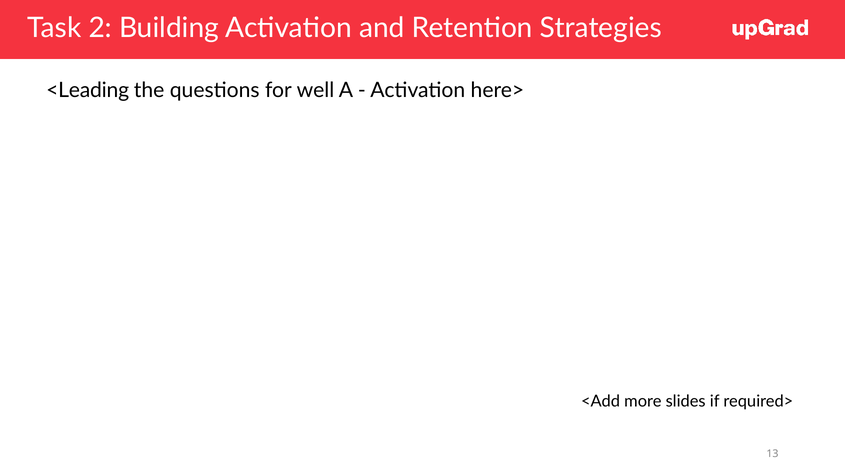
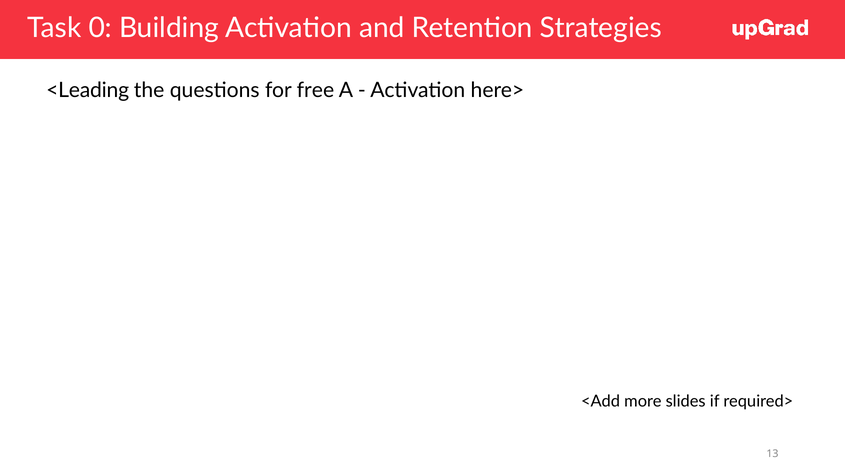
2: 2 -> 0
well: well -> free
